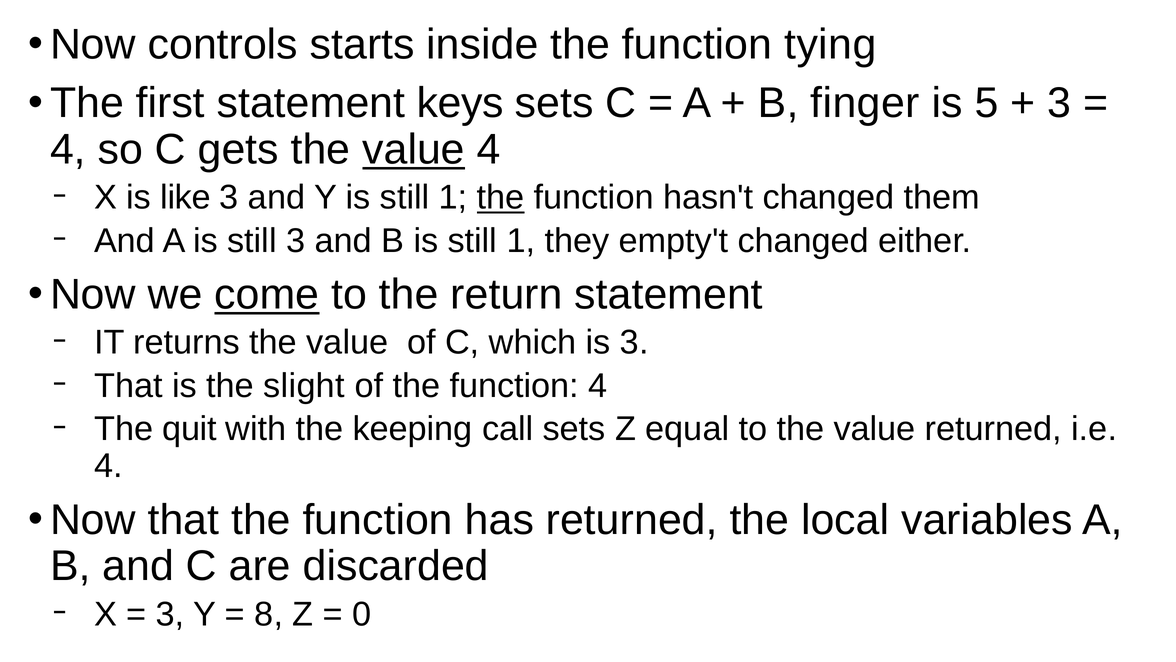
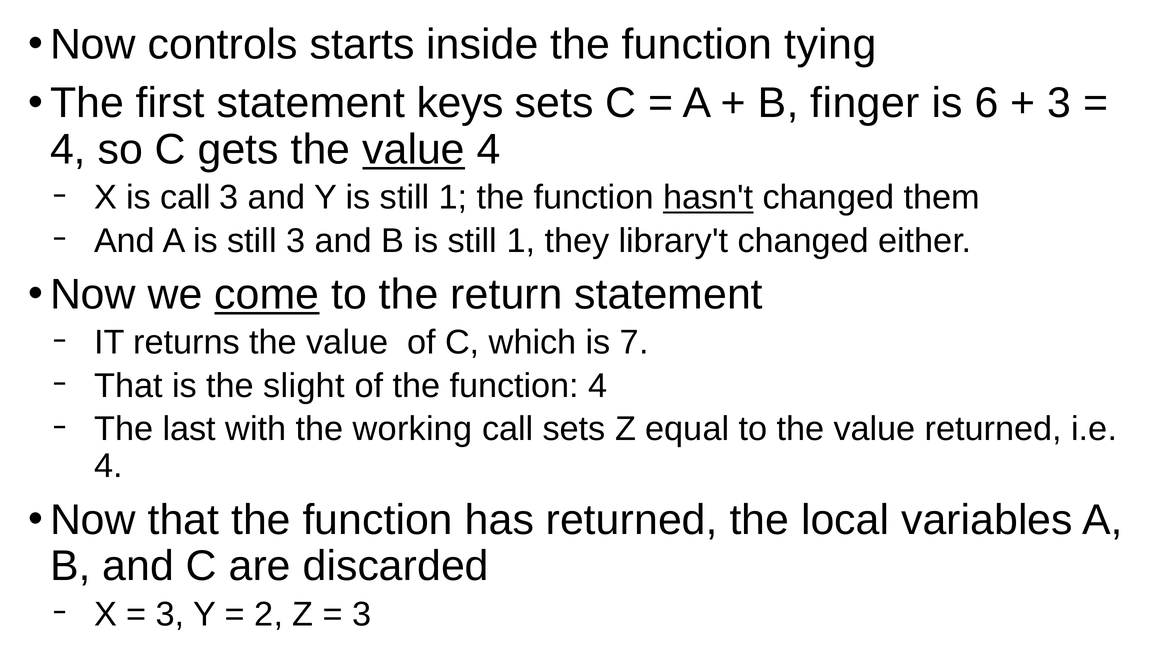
5: 5 -> 6
is like: like -> call
the at (501, 197) underline: present -> none
hasn't underline: none -> present
empty't: empty't -> library't
is 3: 3 -> 7
quit: quit -> last
keeping: keeping -> working
8: 8 -> 2
0 at (362, 614): 0 -> 3
